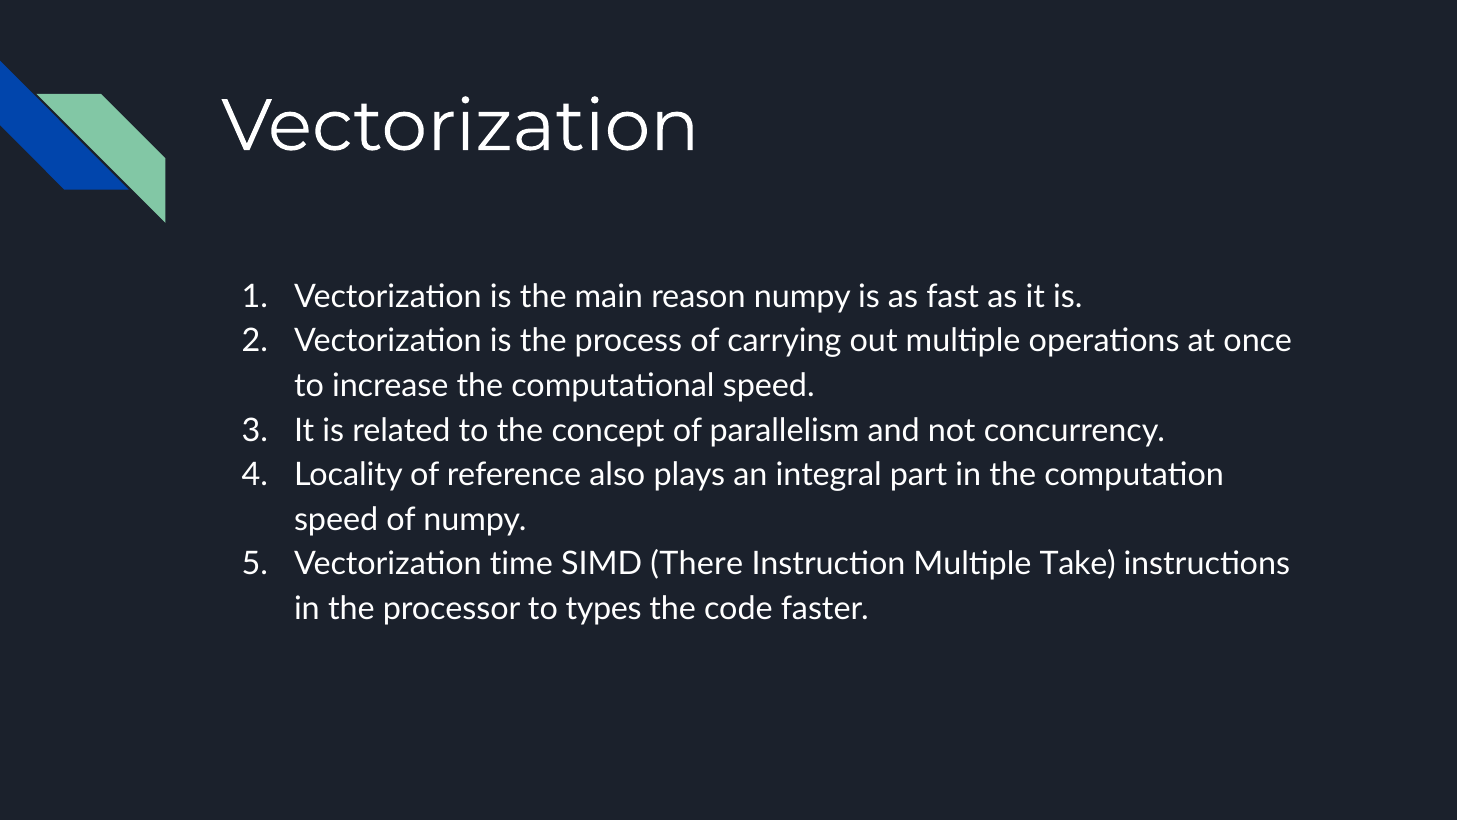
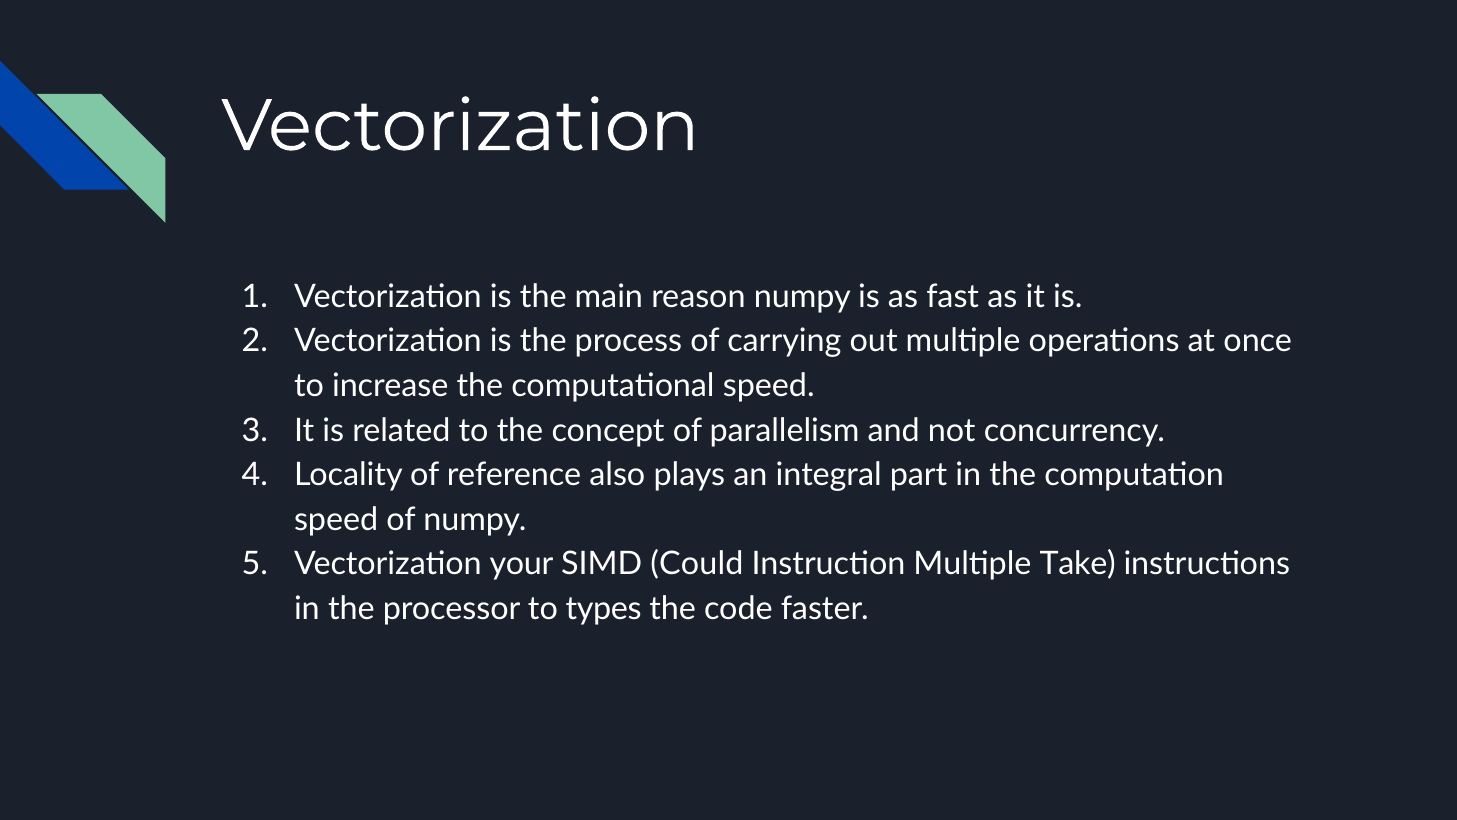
time: time -> your
There: There -> Could
